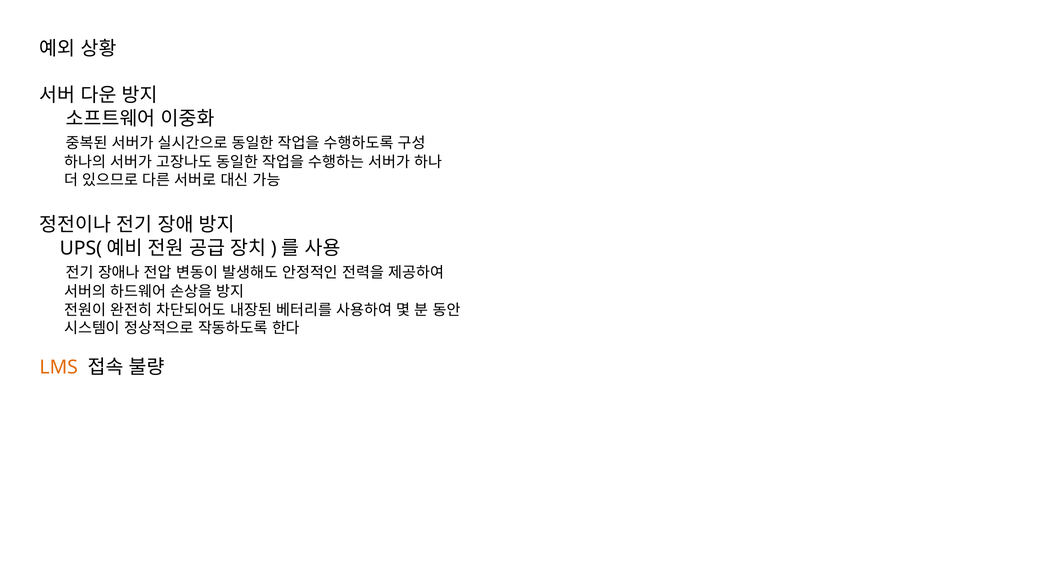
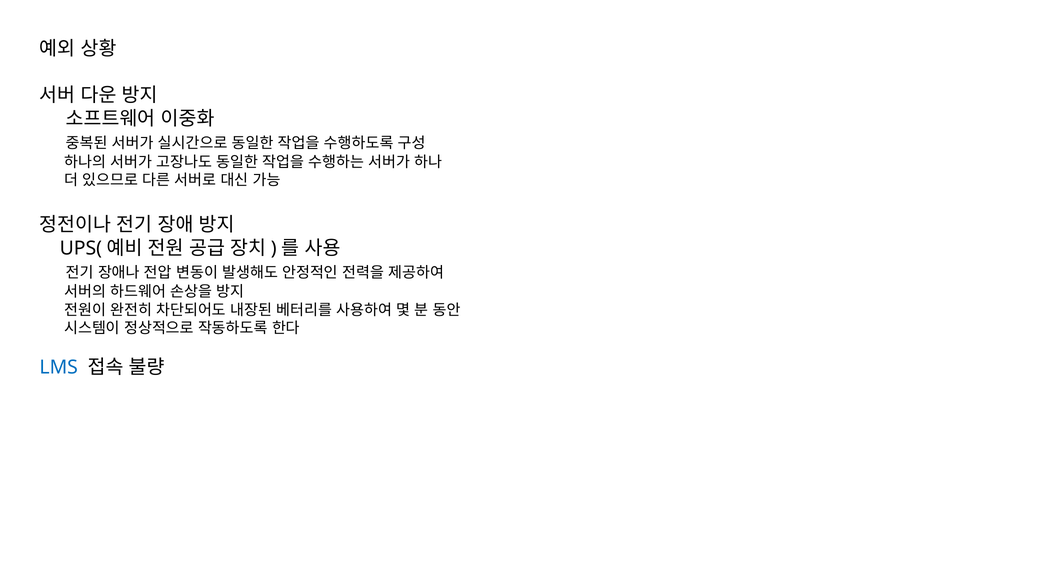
LMS colour: orange -> blue
